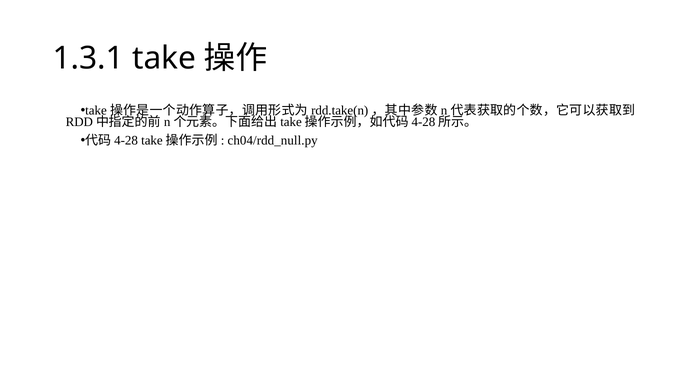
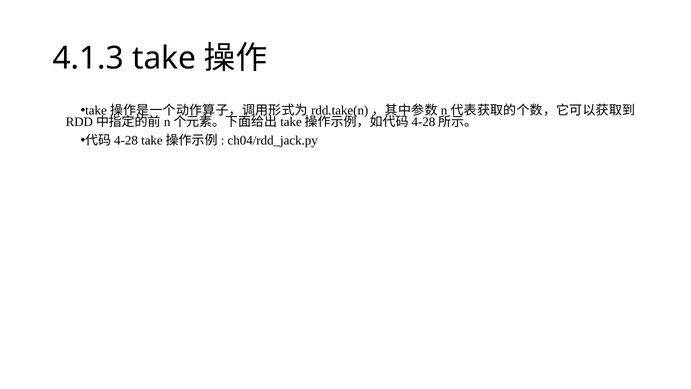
1.3.1: 1.3.1 -> 4.1.3
ch04/rdd_null.py: ch04/rdd_null.py -> ch04/rdd_jack.py
